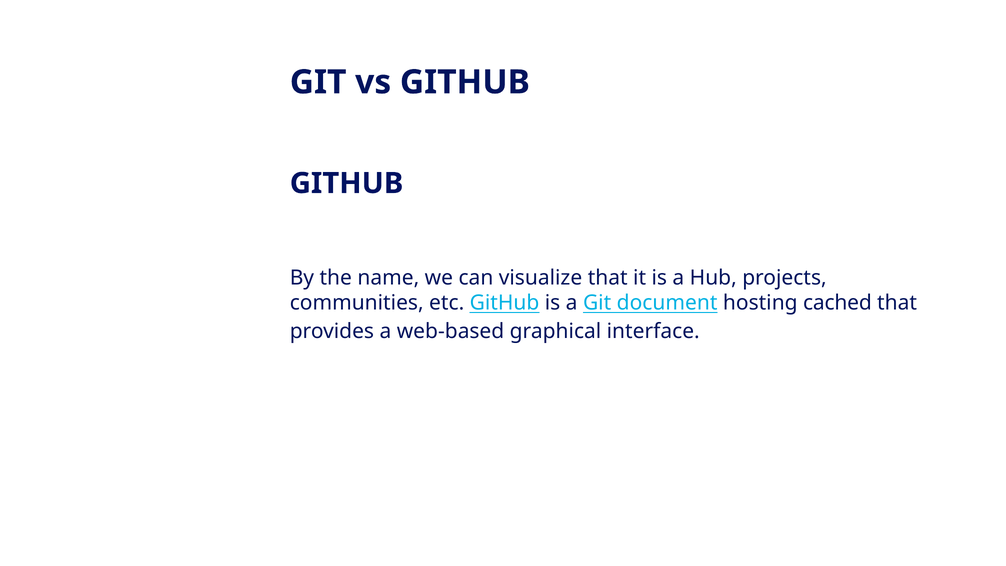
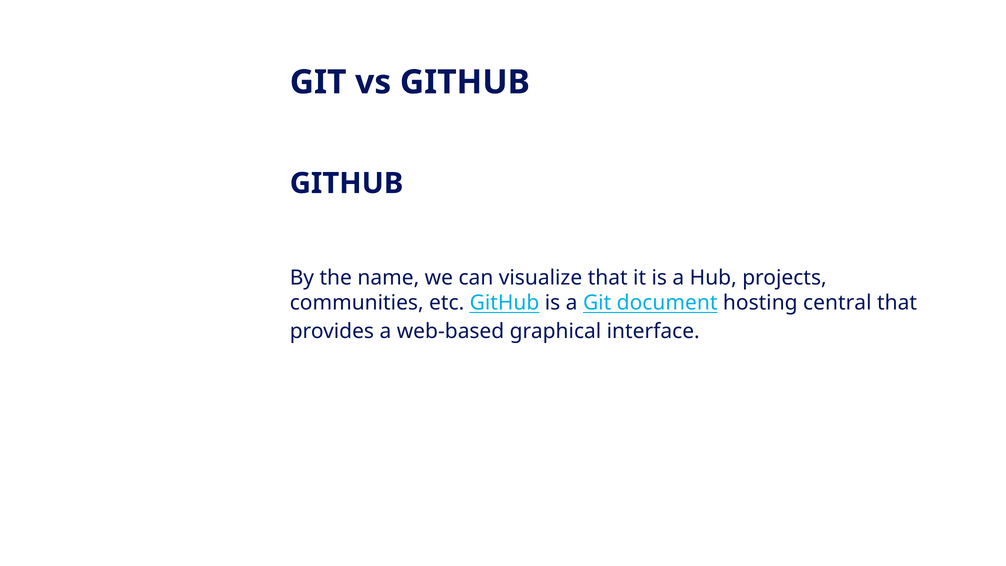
cached: cached -> central
